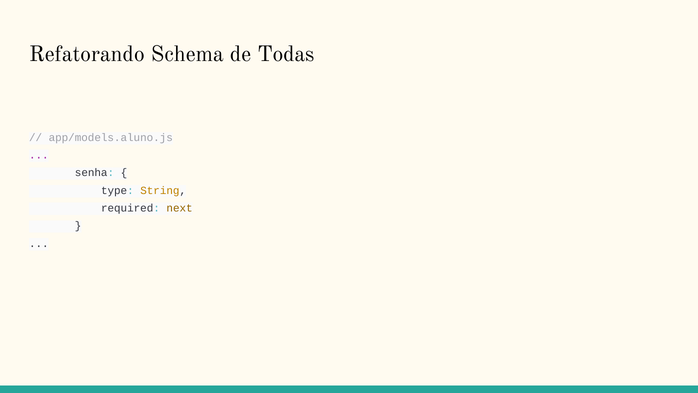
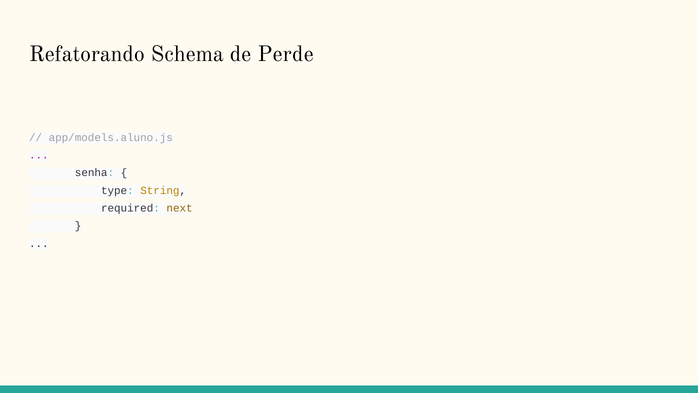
Todas: Todas -> Perde
